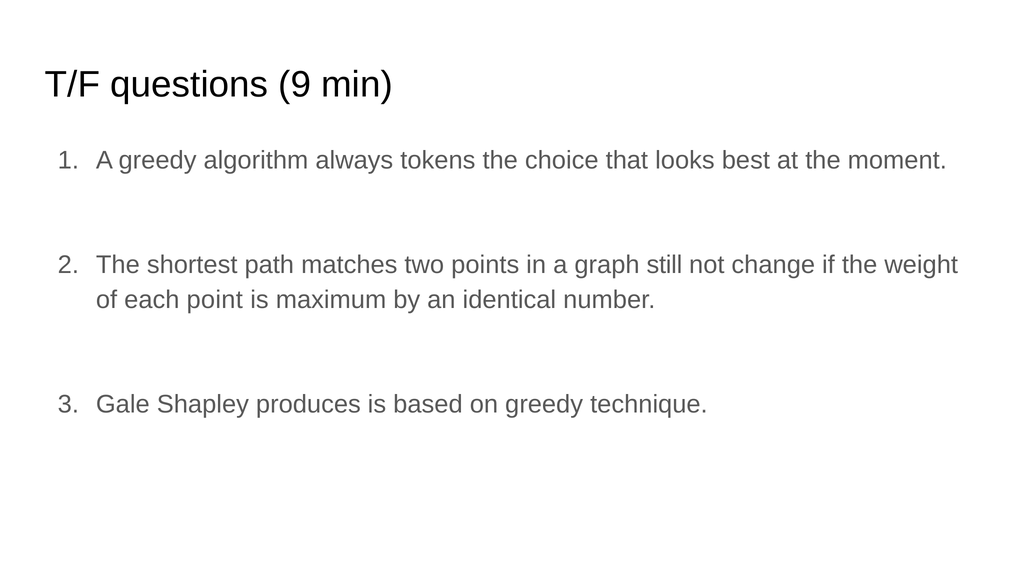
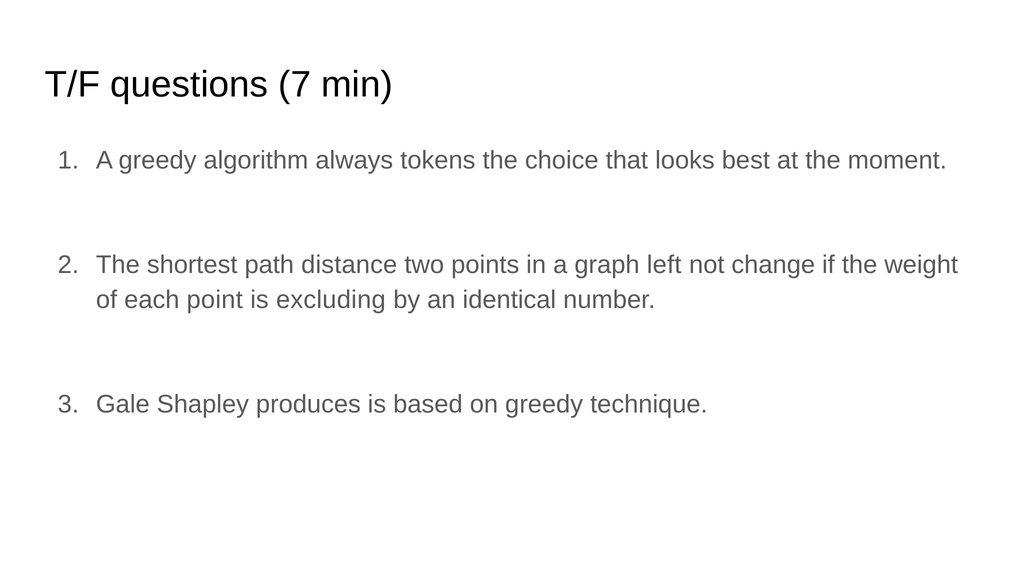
9: 9 -> 7
matches: matches -> distance
still: still -> left
maximum: maximum -> excluding
